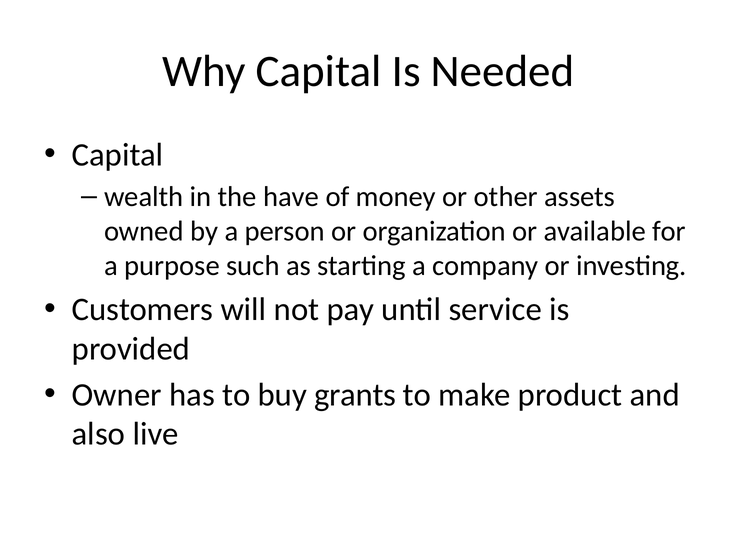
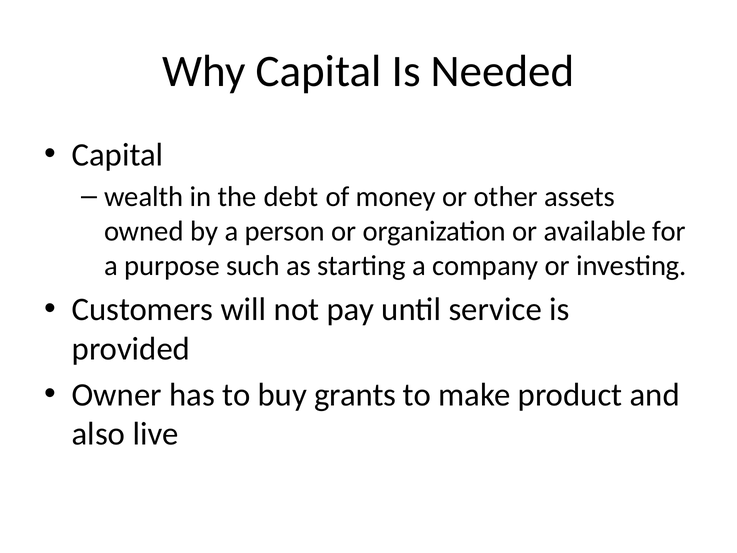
have: have -> debt
